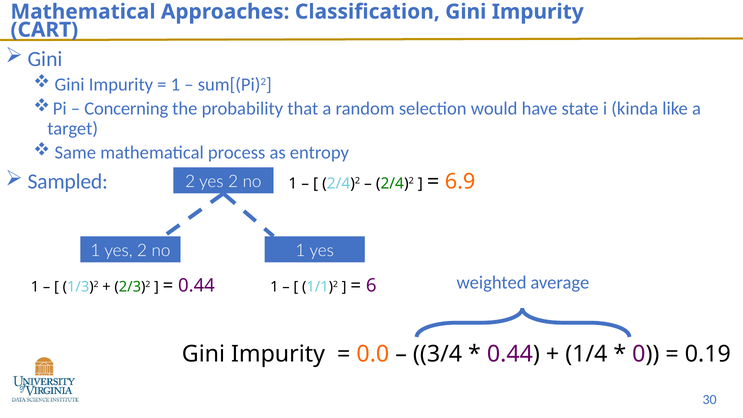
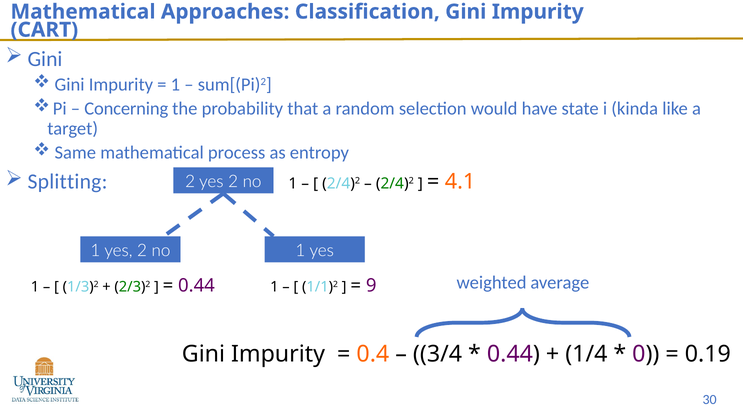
Sampled: Sampled -> Splitting
6.9: 6.9 -> 4.1
6: 6 -> 9
0.0: 0.0 -> 0.4
